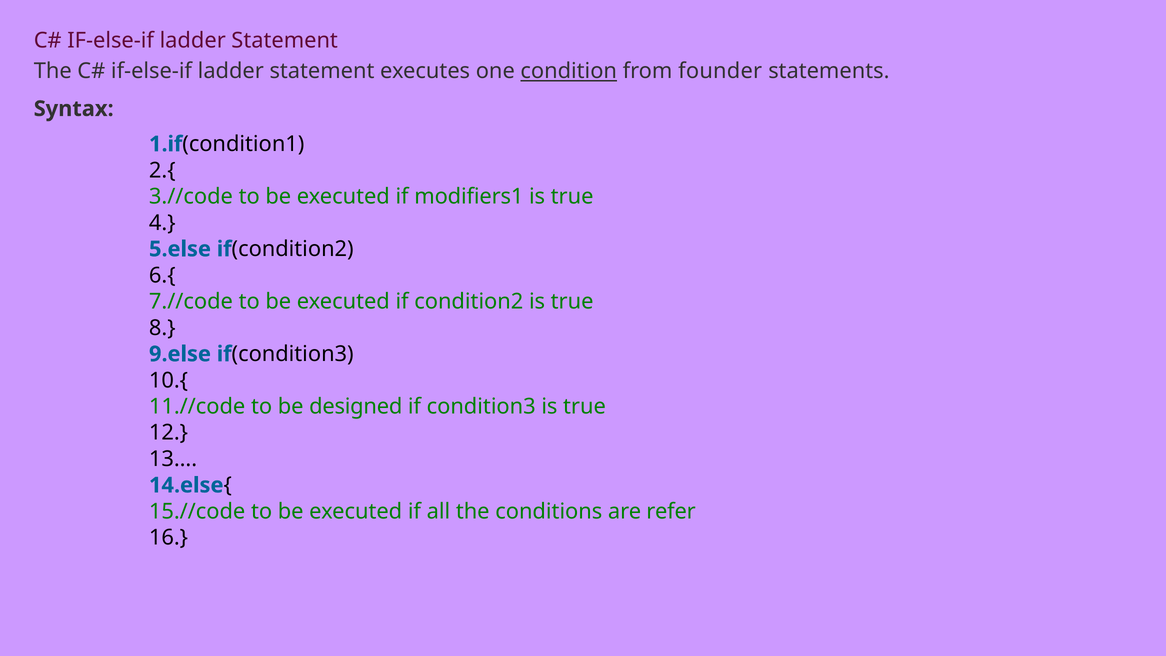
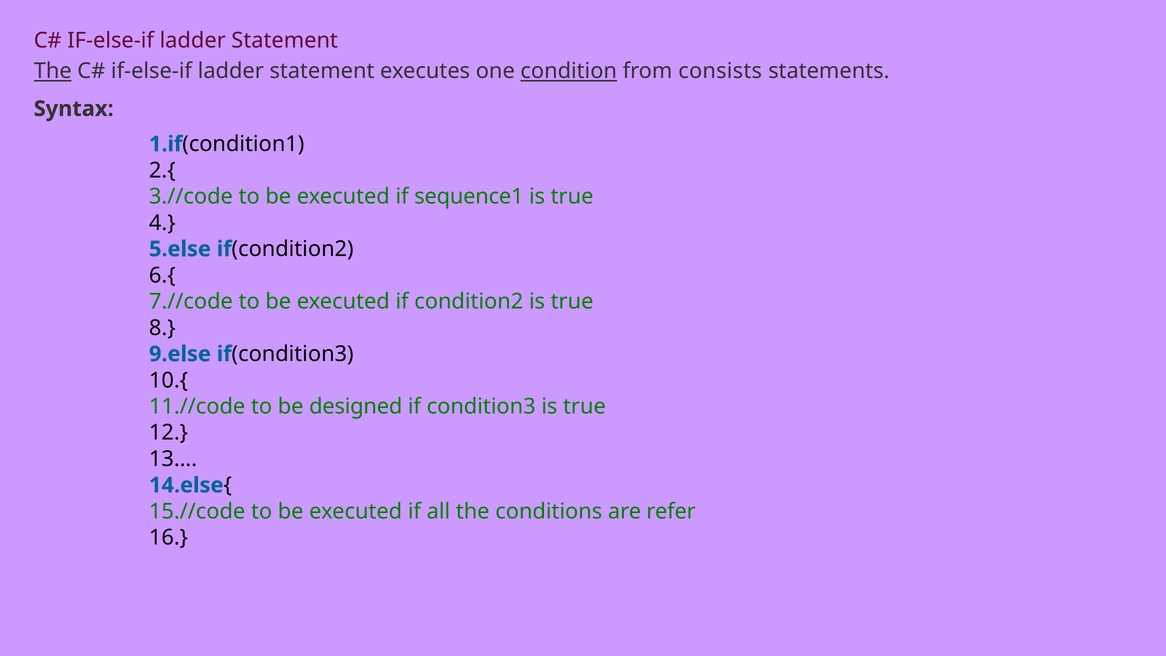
The at (53, 71) underline: none -> present
founder: founder -> consists
modifiers1: modifiers1 -> sequence1
